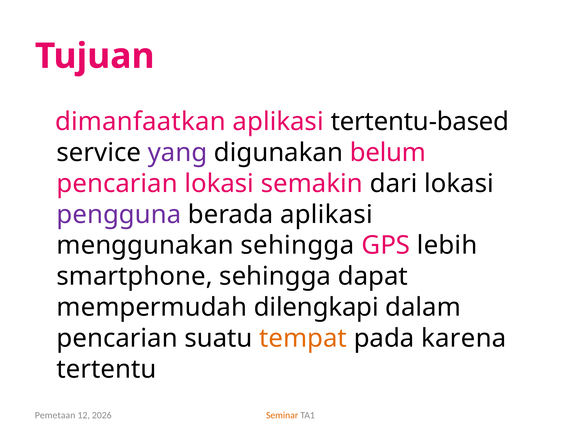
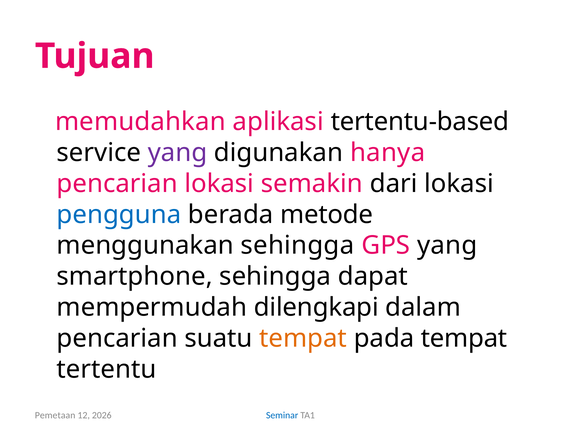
dimanfaatkan: dimanfaatkan -> memudahkan
belum: belum -> hanya
pengguna colour: purple -> blue
berada aplikasi: aplikasi -> metode
GPS lebih: lebih -> yang
pada karena: karena -> tempat
Seminar colour: orange -> blue
